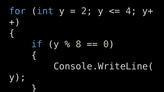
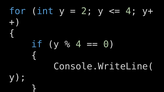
8 at (78, 44): 8 -> 4
